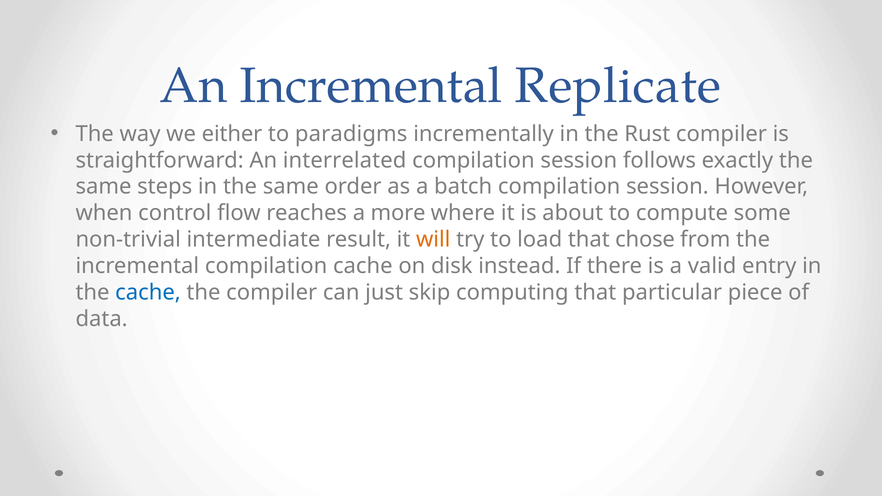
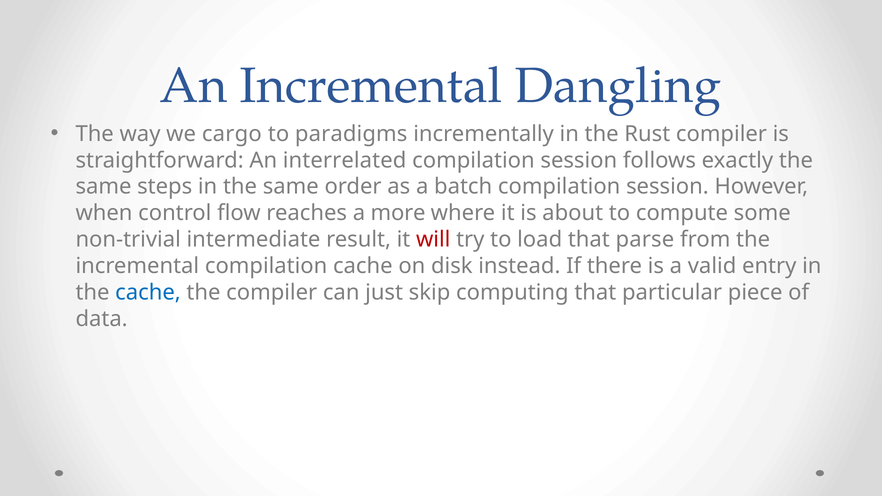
Replicate: Replicate -> Dangling
either: either -> cargo
will colour: orange -> red
chose: chose -> parse
